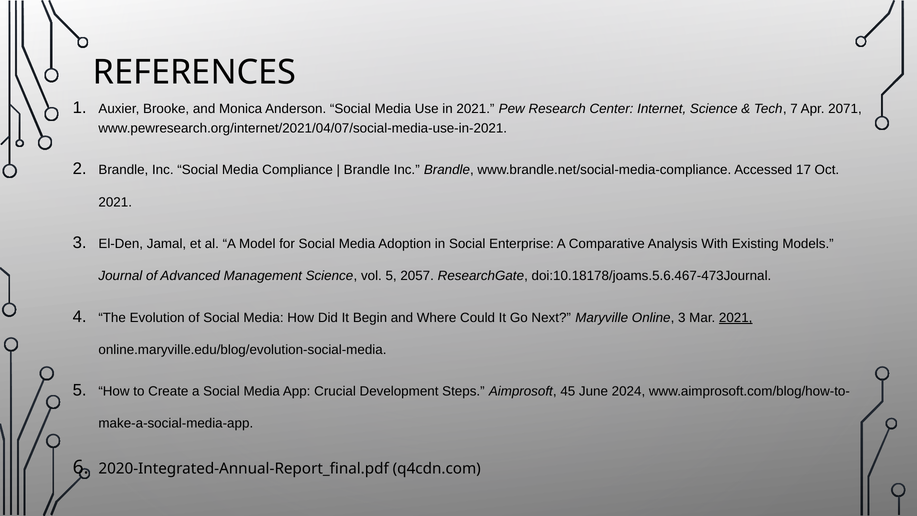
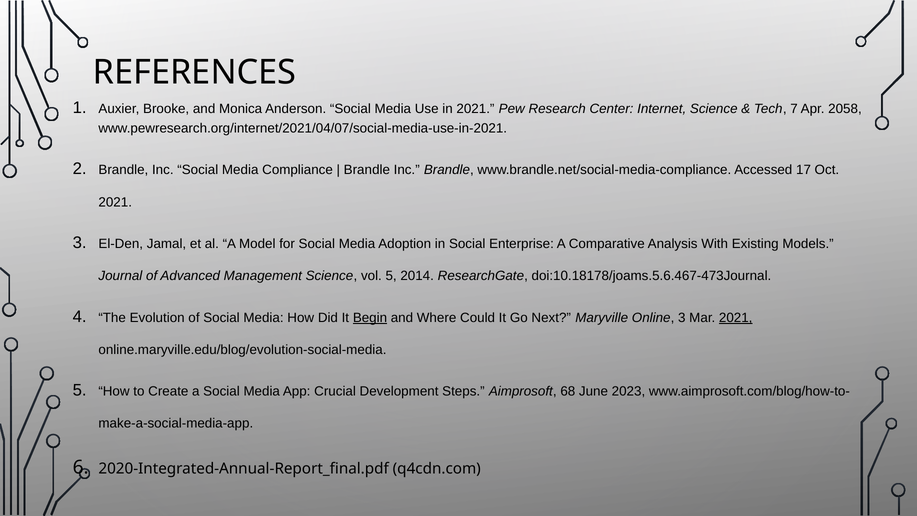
2071: 2071 -> 2058
2057: 2057 -> 2014
Begin underline: none -> present
45: 45 -> 68
2024: 2024 -> 2023
